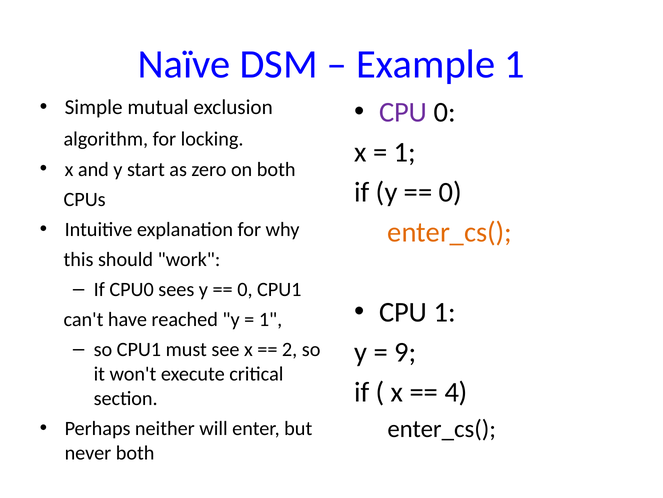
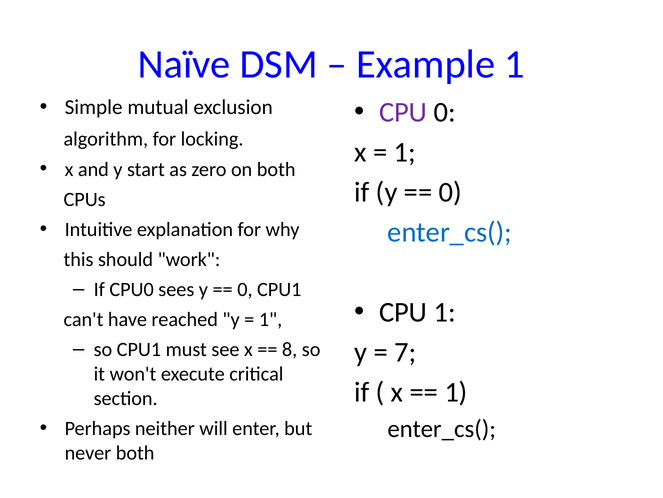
enter_cs( at (450, 232) colour: orange -> blue
2: 2 -> 8
9: 9 -> 7
4 at (456, 392): 4 -> 1
